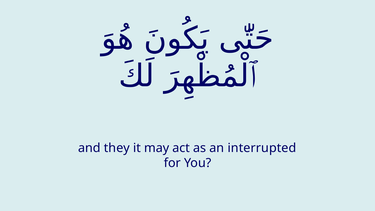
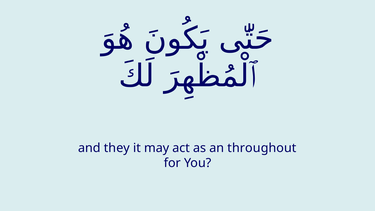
interrupted: interrupted -> throughout
